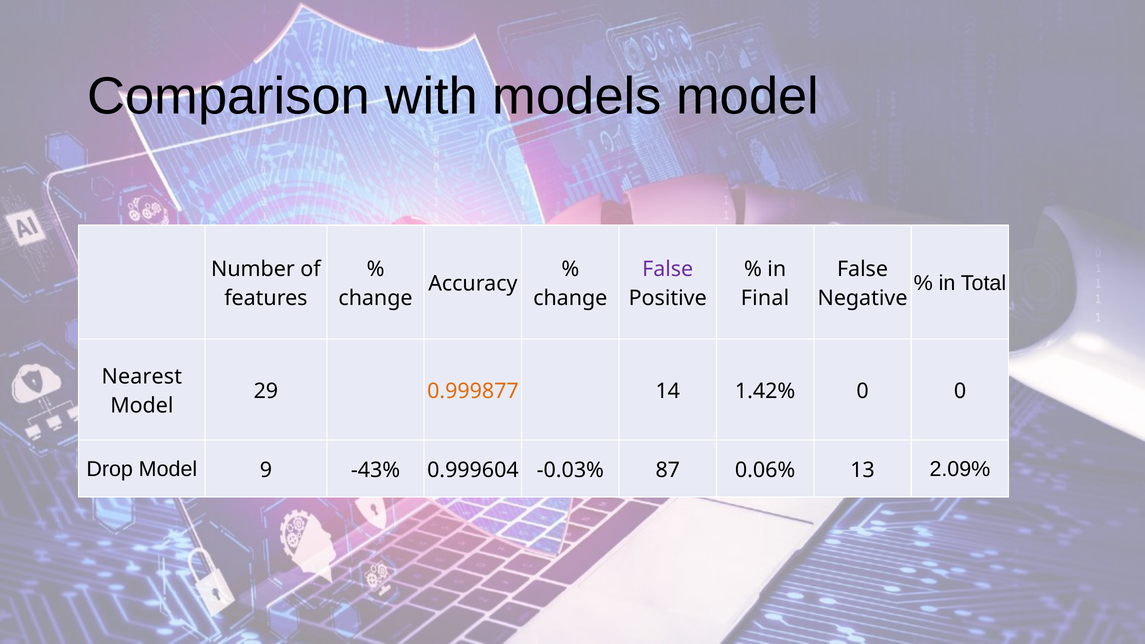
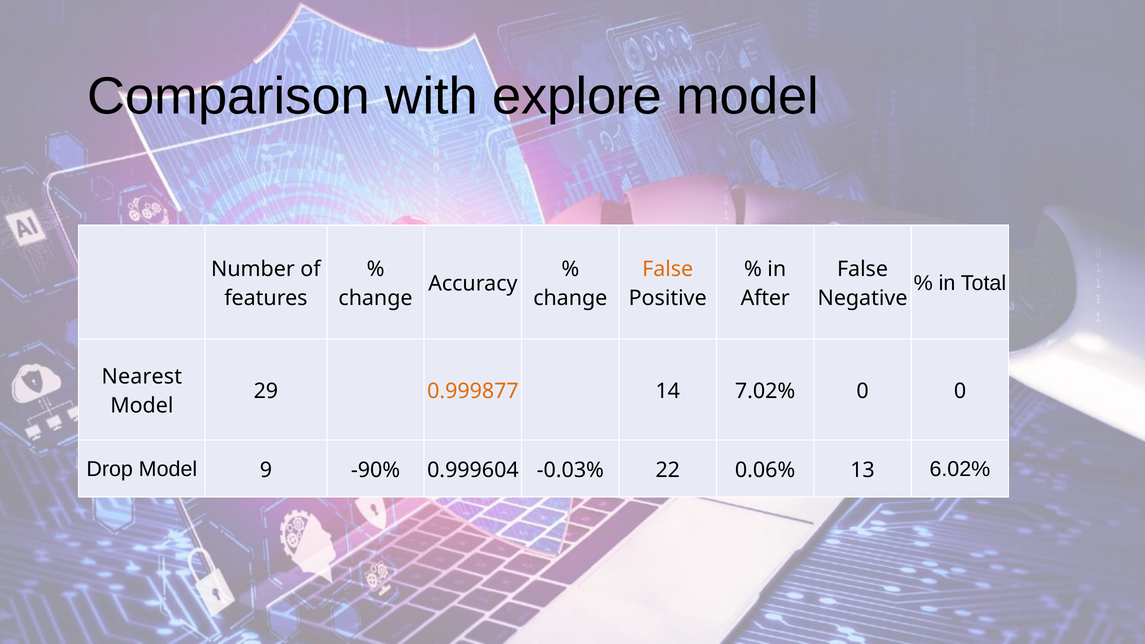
models: models -> explore
False at (668, 269) colour: purple -> orange
Final: Final -> After
1.42%: 1.42% -> 7.02%
-43%: -43% -> -90%
87: 87 -> 22
2.09%: 2.09% -> 6.02%
